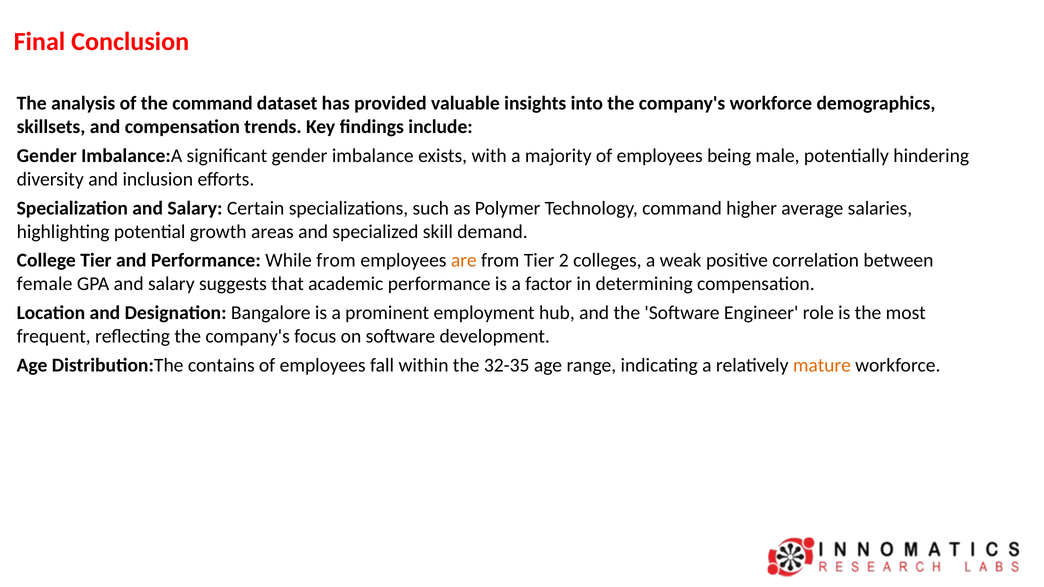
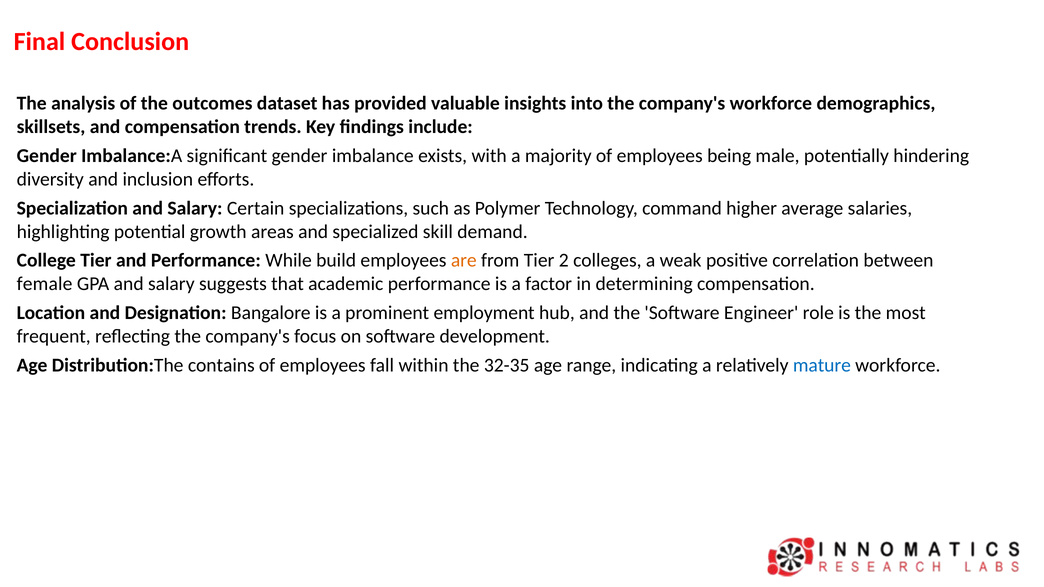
the command: command -> outcomes
While from: from -> build
mature colour: orange -> blue
